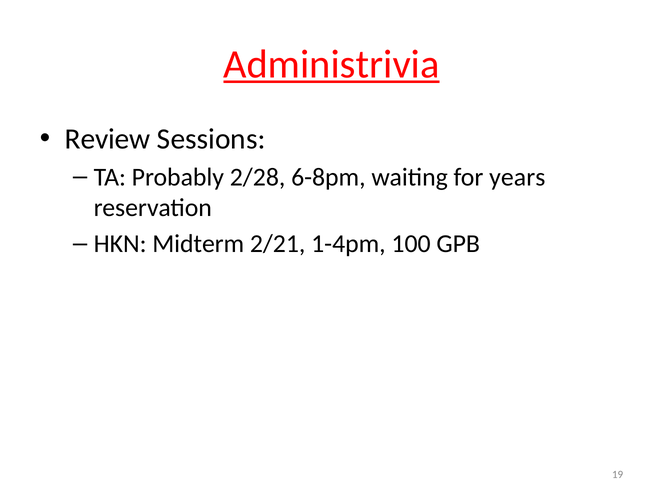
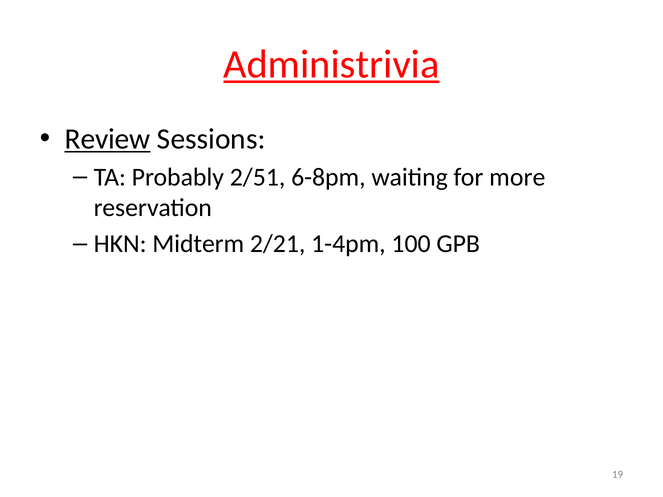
Review underline: none -> present
2/28: 2/28 -> 2/51
years: years -> more
